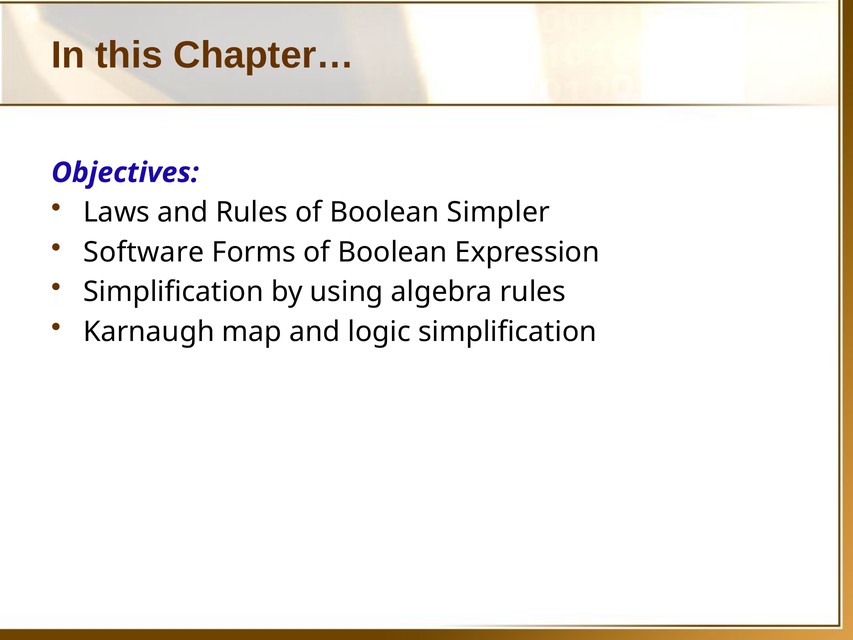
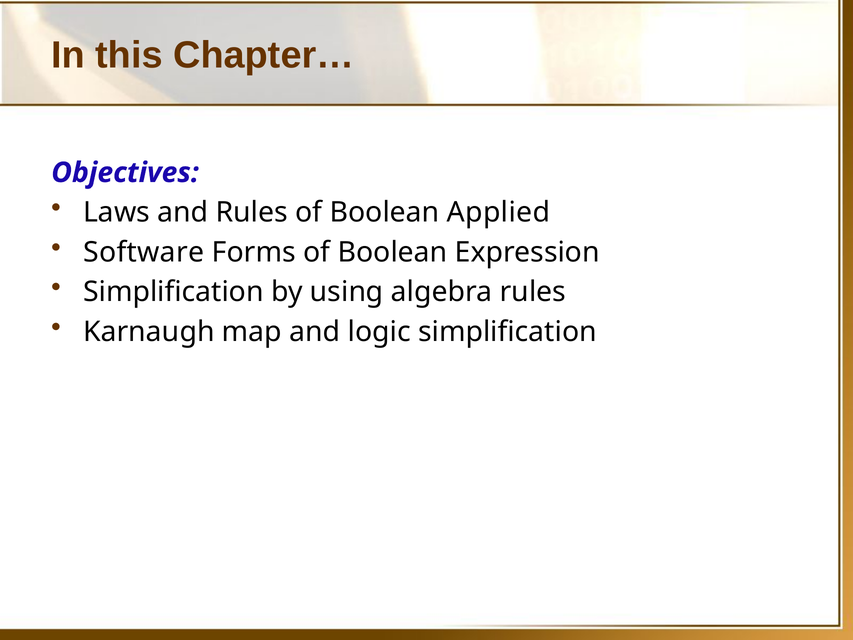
Simpler: Simpler -> Applied
